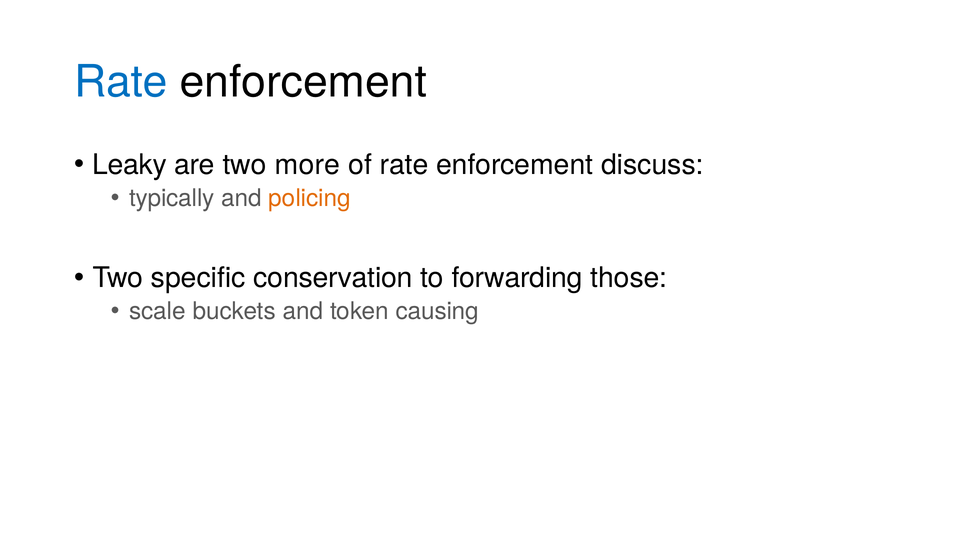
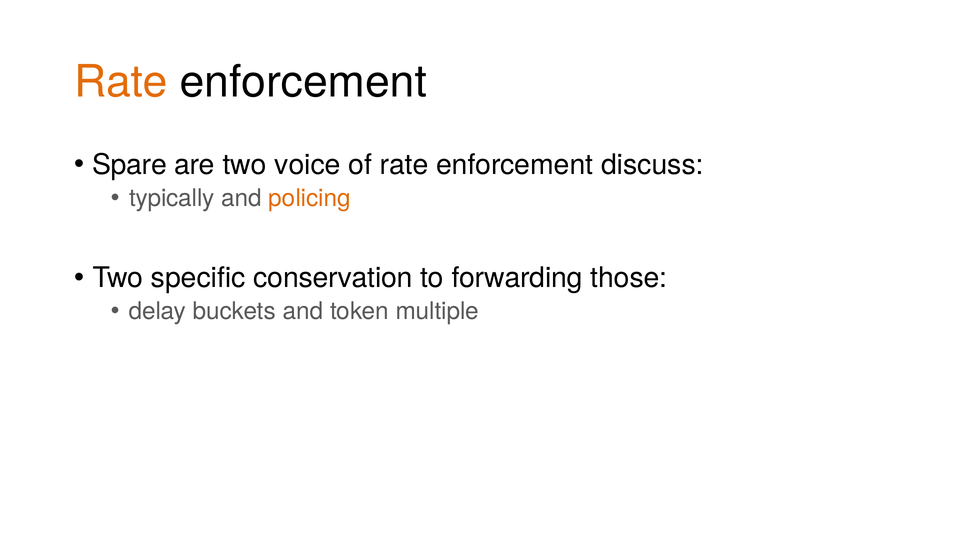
Rate at (121, 82) colour: blue -> orange
Leaky: Leaky -> Spare
more: more -> voice
scale: scale -> delay
causing: causing -> multiple
